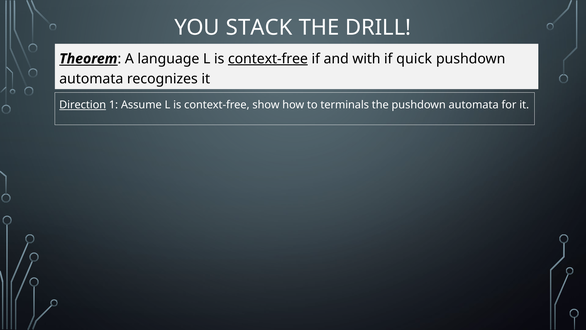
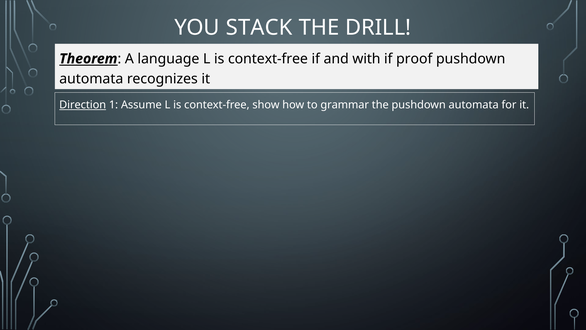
context-free at (268, 59) underline: present -> none
quick: quick -> proof
terminals: terminals -> grammar
